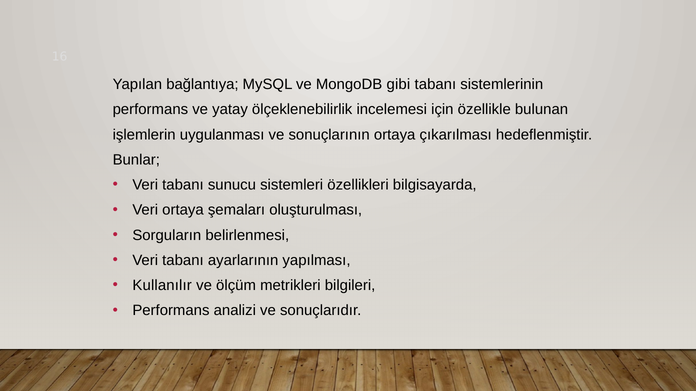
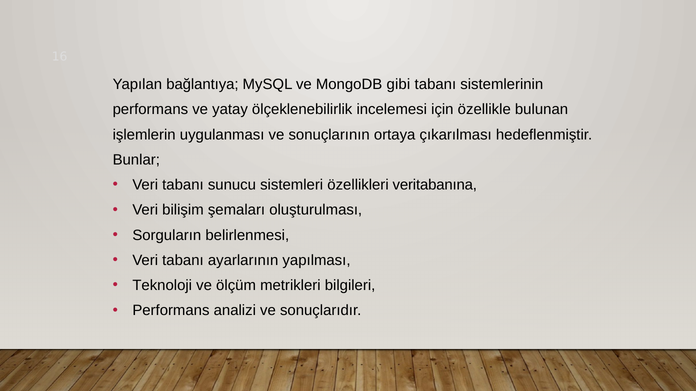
bilgisayarda: bilgisayarda -> veritabanına
Veri ortaya: ortaya -> bilişim
Kullanılır: Kullanılır -> Teknoloji
